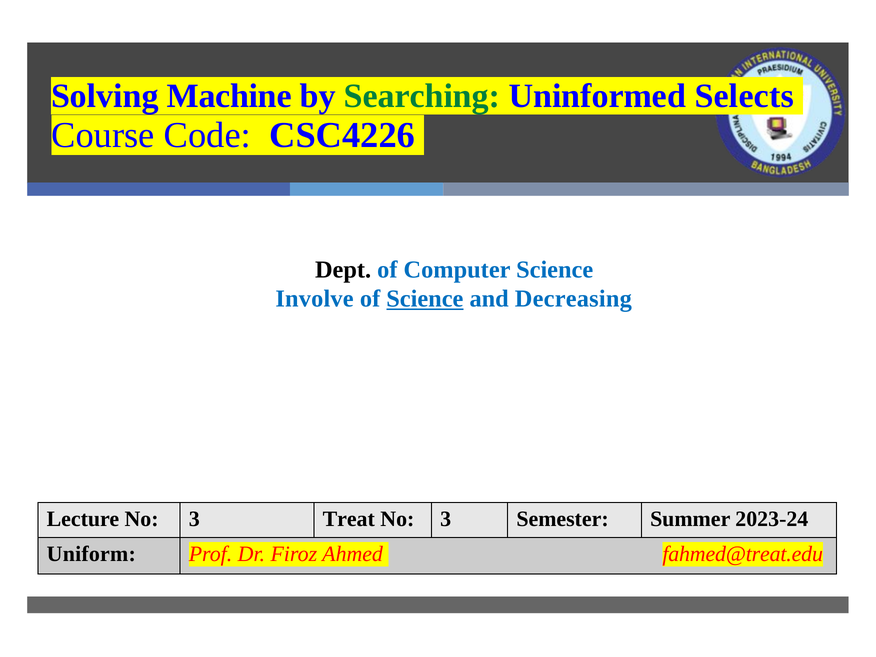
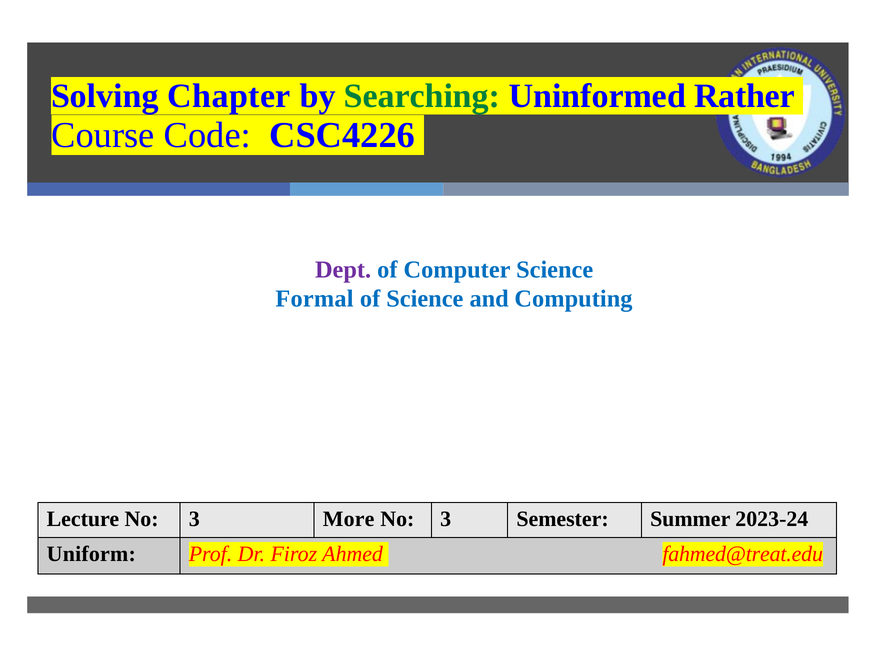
Machine: Machine -> Chapter
Selects: Selects -> Rather
Dept colour: black -> purple
Involve: Involve -> Formal
Science at (425, 299) underline: present -> none
Decreasing: Decreasing -> Computing
Treat: Treat -> More
